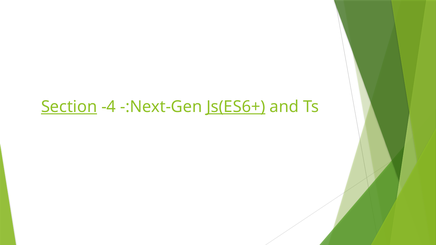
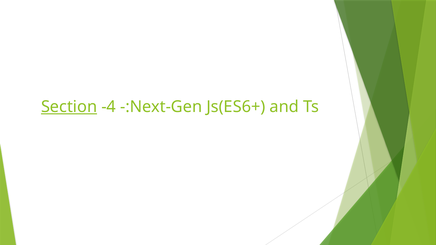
Js(ES6+ underline: present -> none
